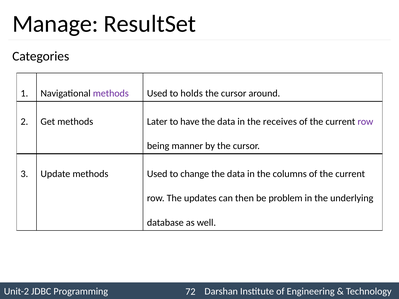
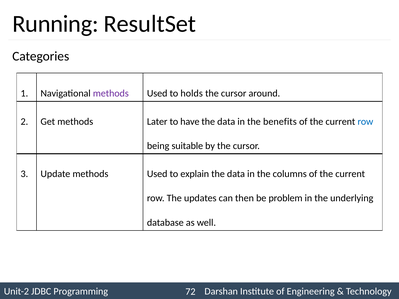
Manage: Manage -> Running
receives: receives -> benefits
row at (365, 122) colour: purple -> blue
manner: manner -> suitable
change: change -> explain
